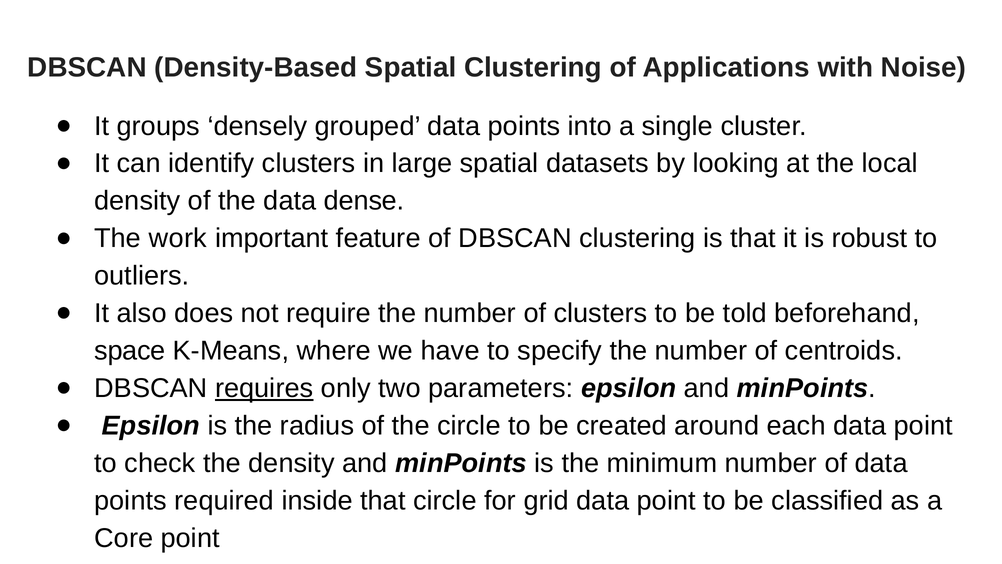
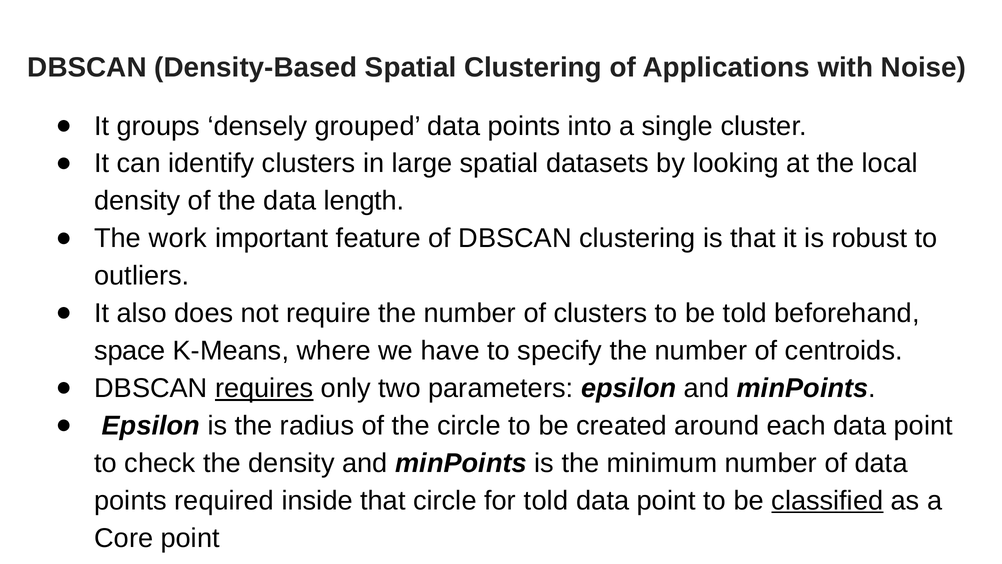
dense: dense -> length
for grid: grid -> told
classified underline: none -> present
